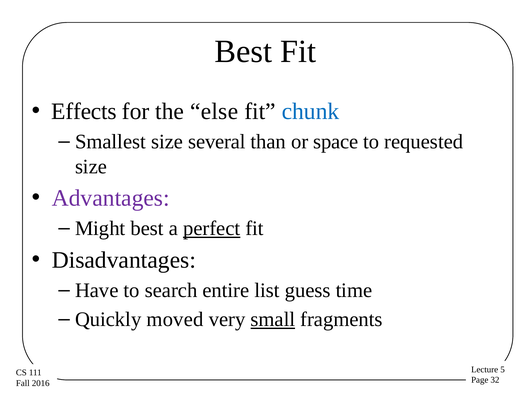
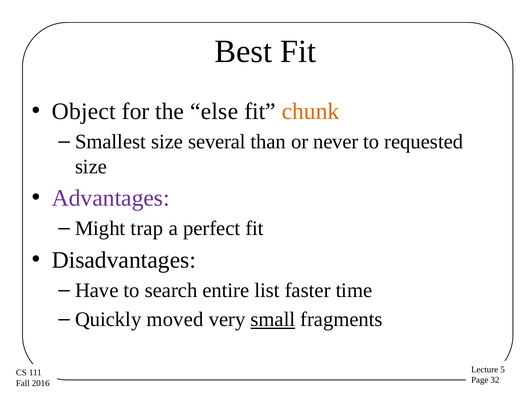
Effects: Effects -> Object
chunk colour: blue -> orange
space: space -> never
Might best: best -> trap
perfect underline: present -> none
guess: guess -> faster
